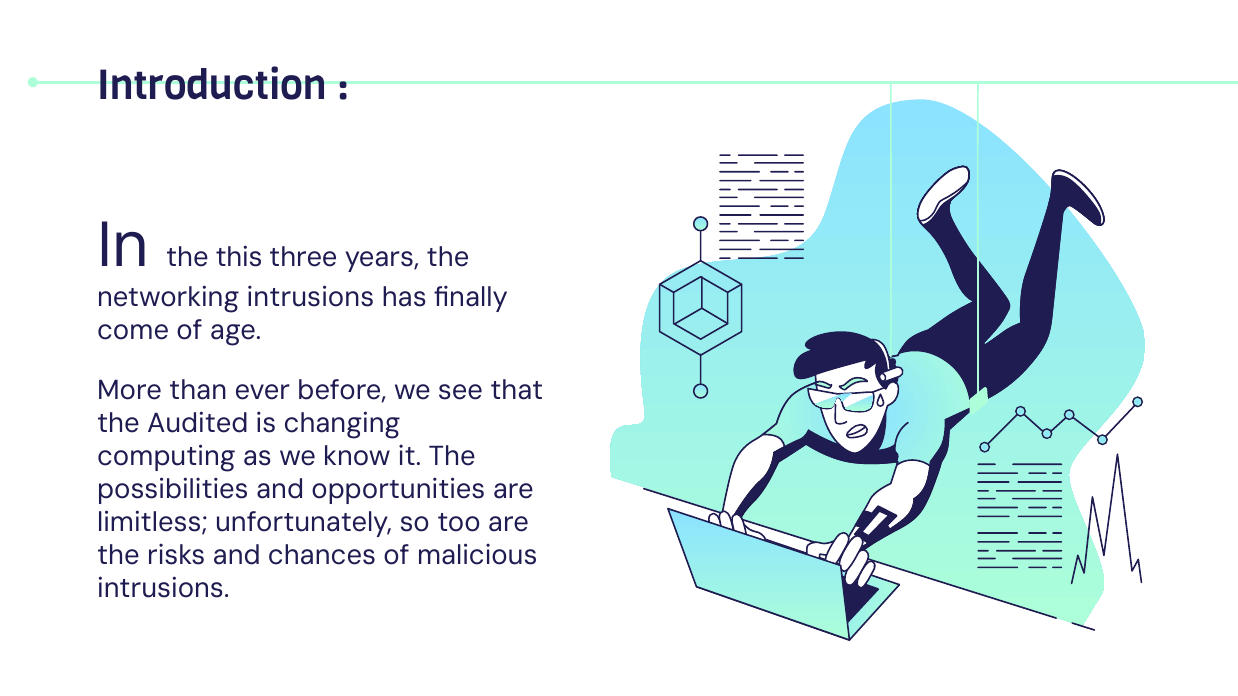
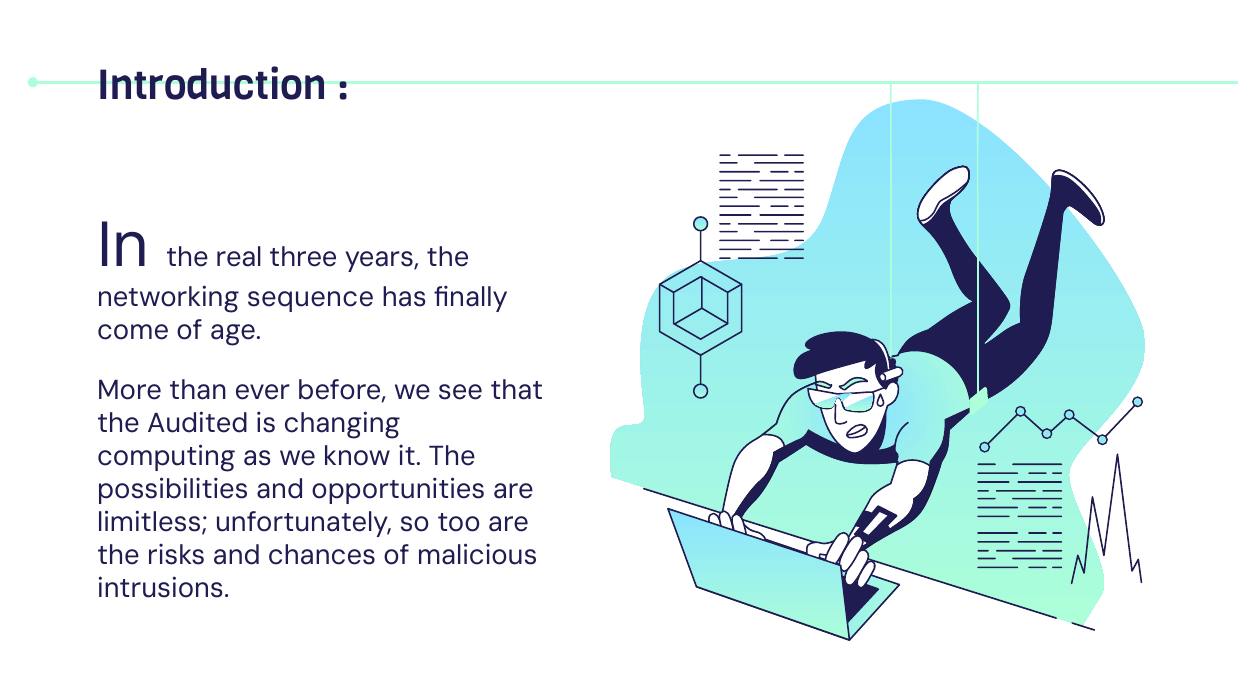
this: this -> real
networking intrusions: intrusions -> sequence
